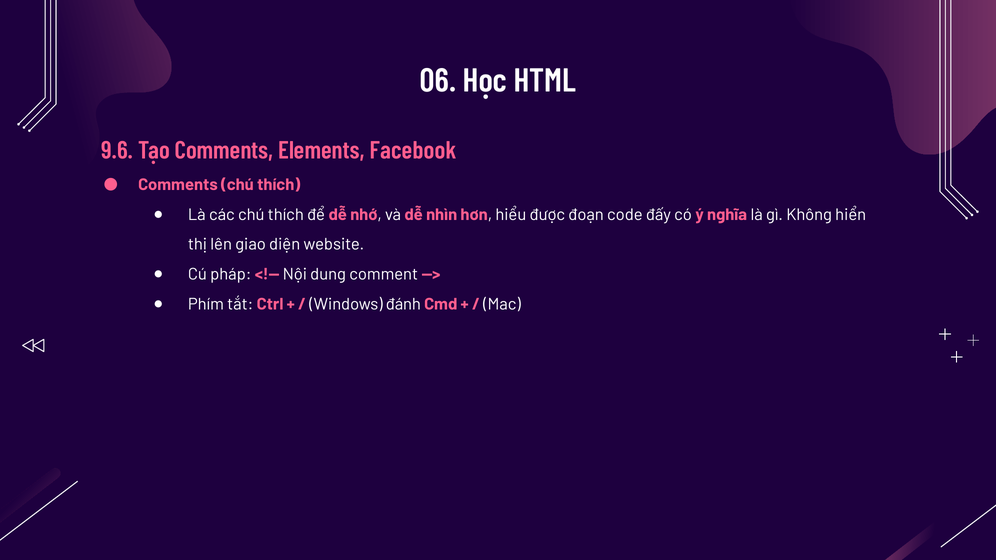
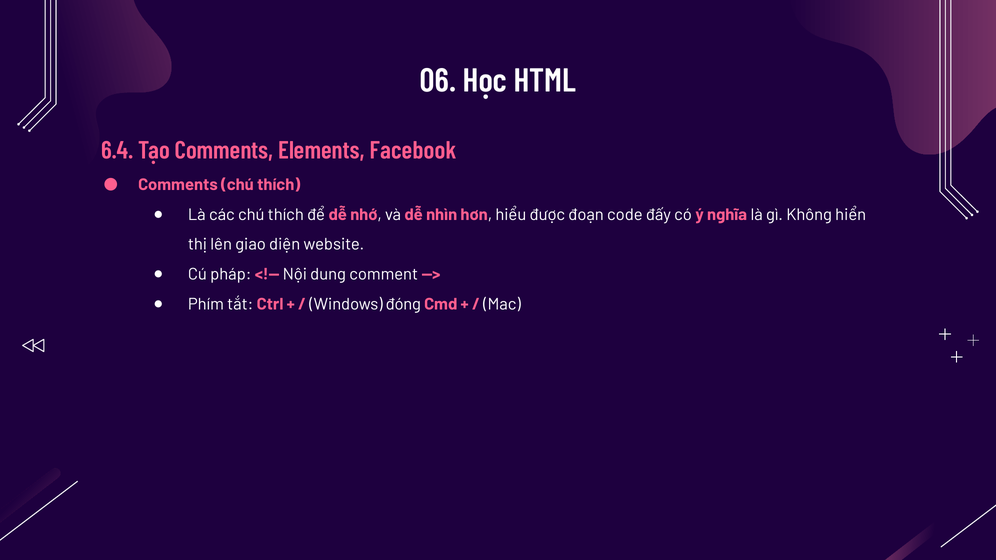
9.6: 9.6 -> 6.4
đánh: đánh -> đóng
